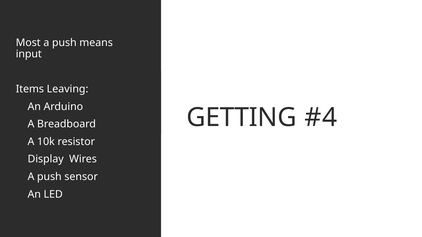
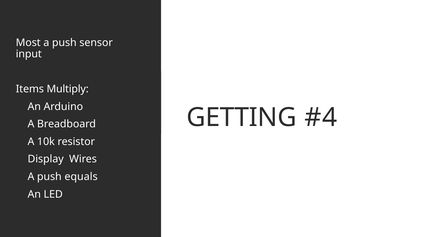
means: means -> sensor
Leaving: Leaving -> Multiply
sensor: sensor -> equals
